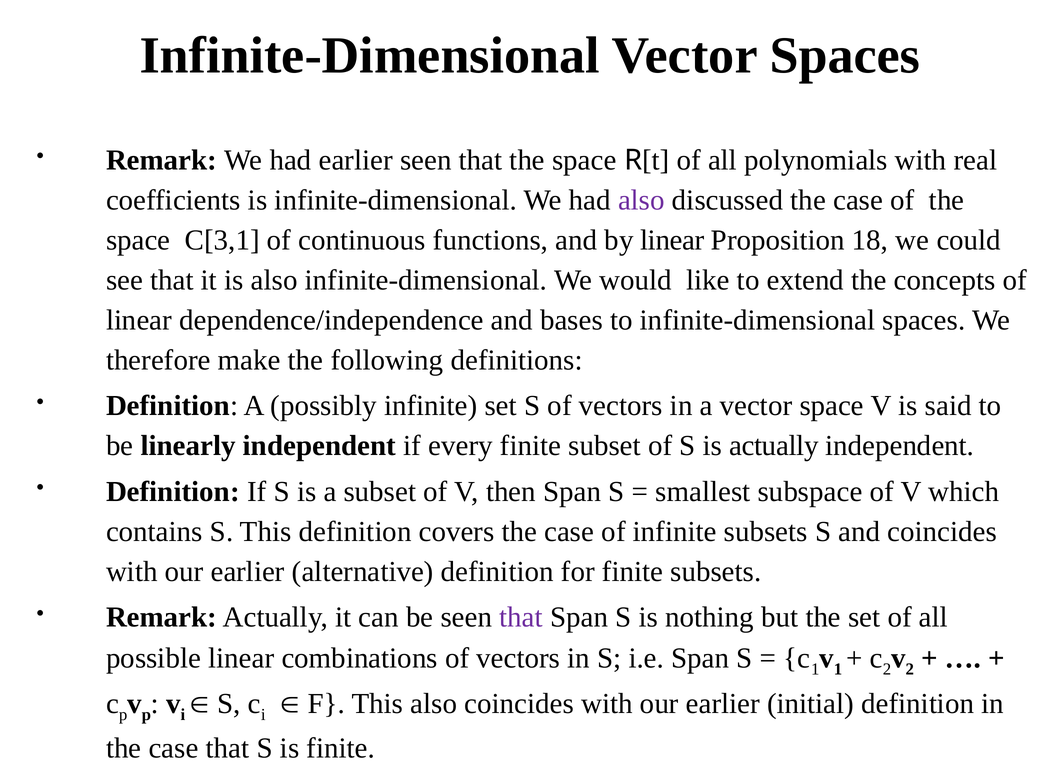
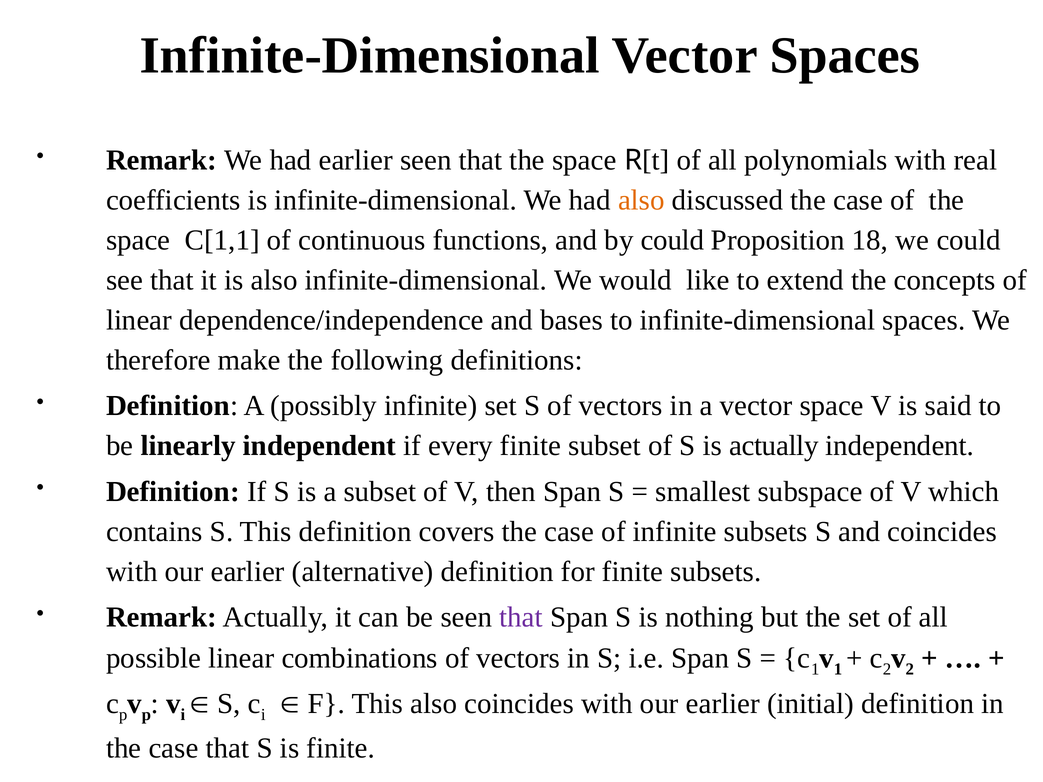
also at (641, 200) colour: purple -> orange
C[3,1: C[3,1 -> C[1,1
by linear: linear -> could
